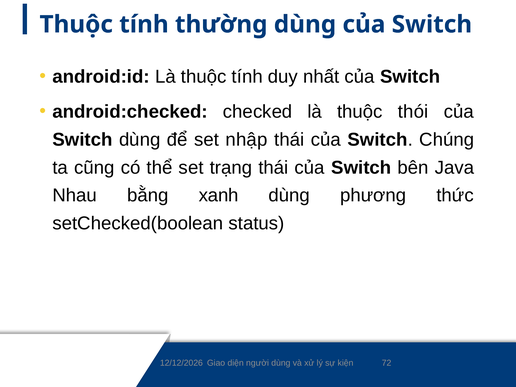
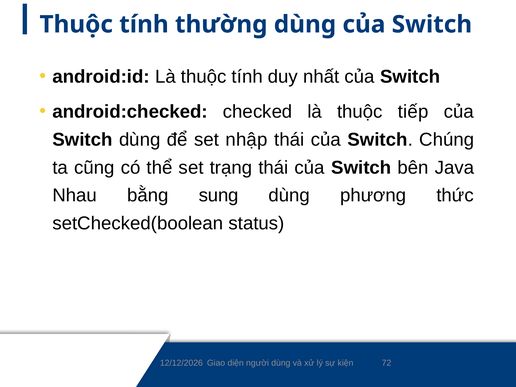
thói: thói -> tiếp
xanh: xanh -> sung
